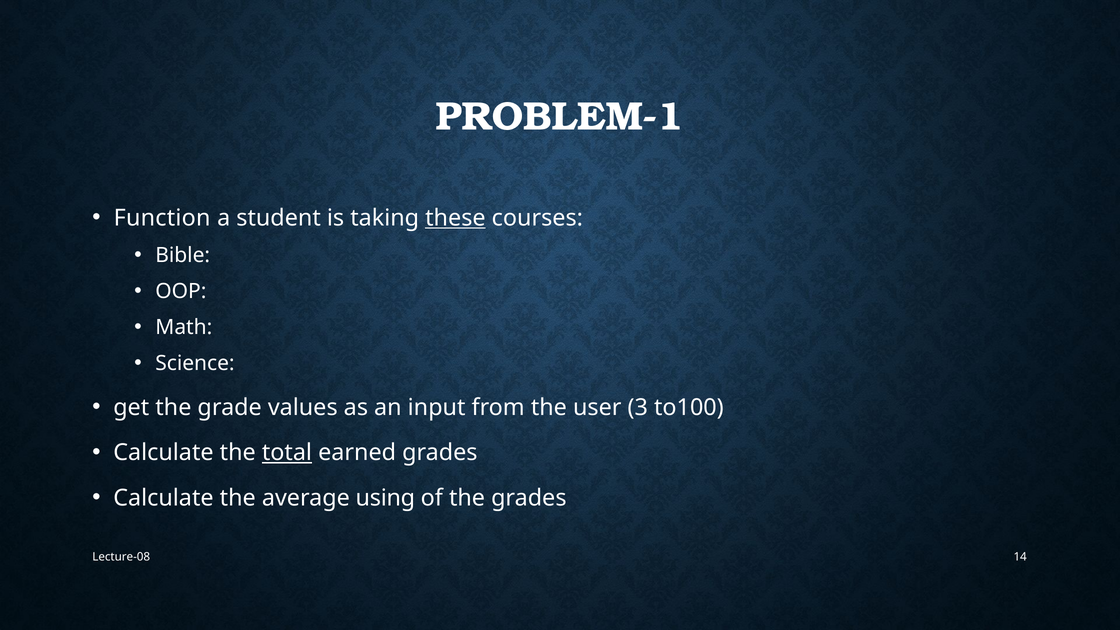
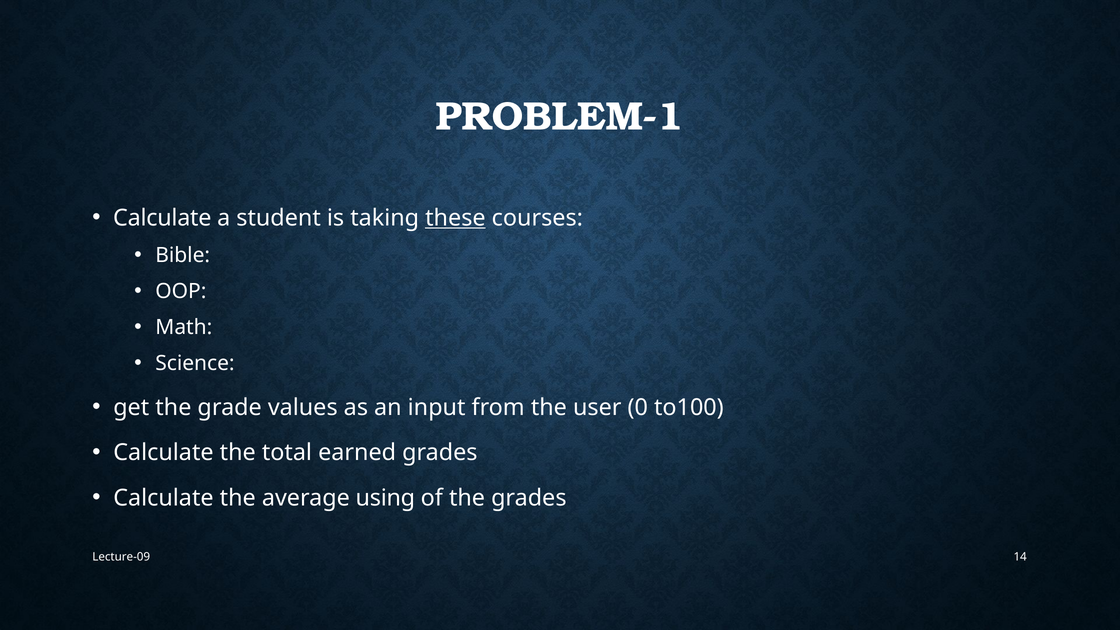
Function at (162, 218): Function -> Calculate
3: 3 -> 0
total underline: present -> none
Lecture-08: Lecture-08 -> Lecture-09
